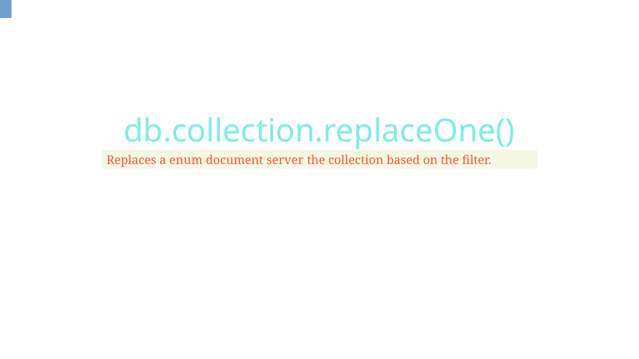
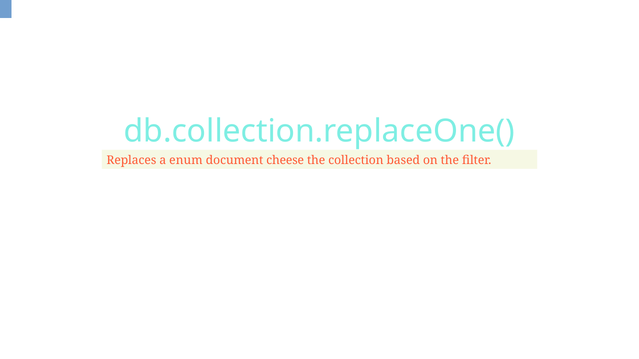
server: server -> cheese
